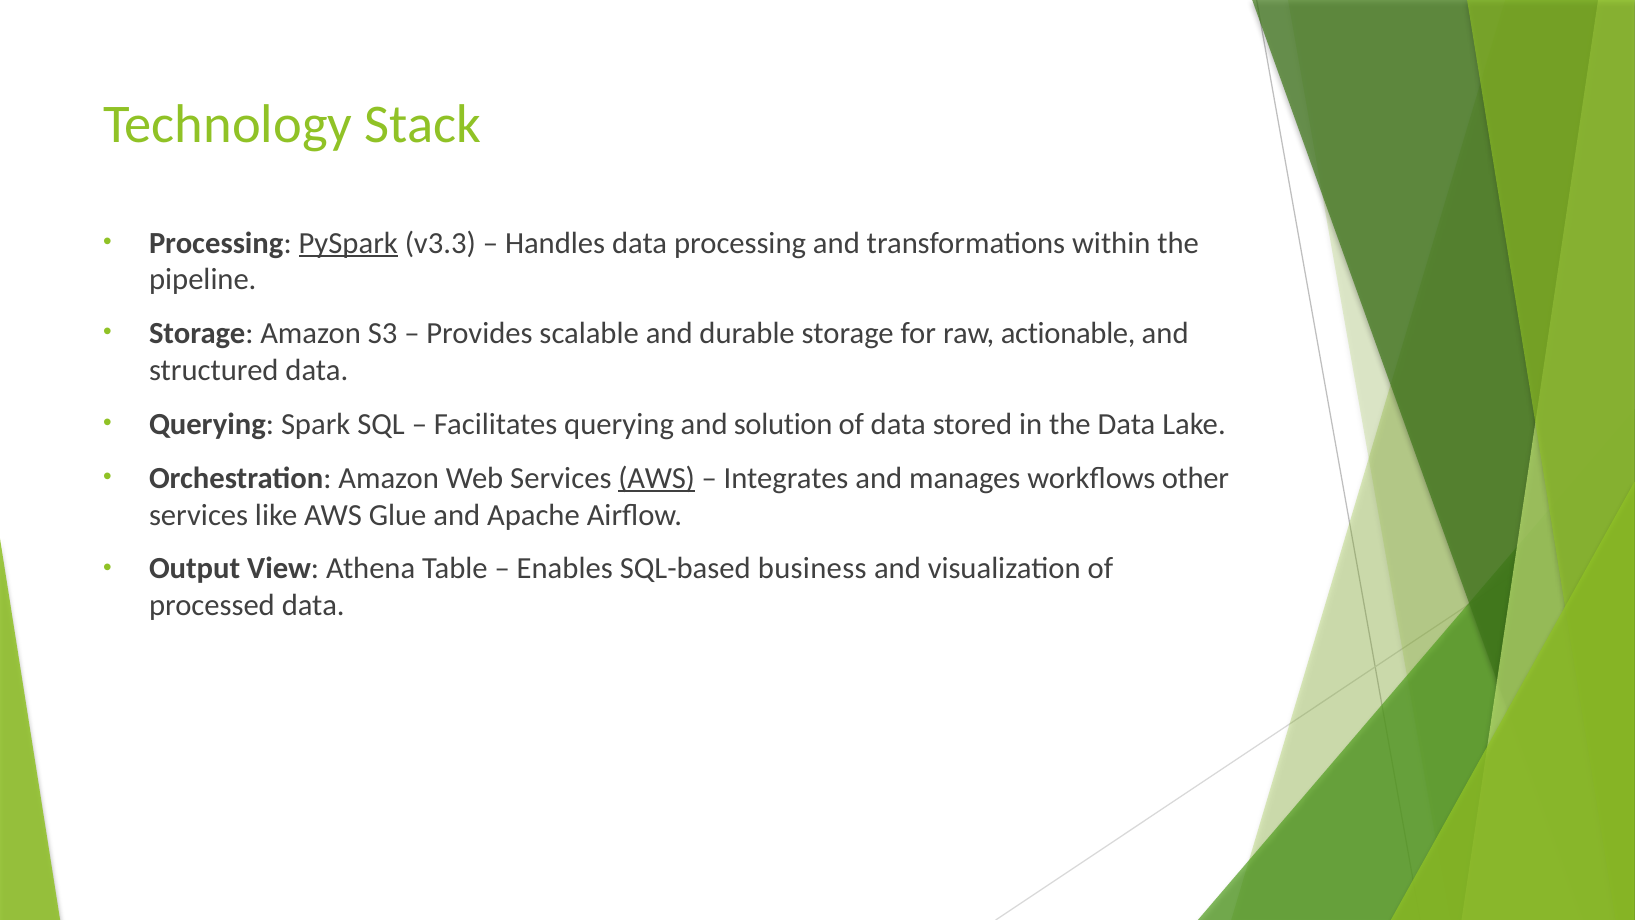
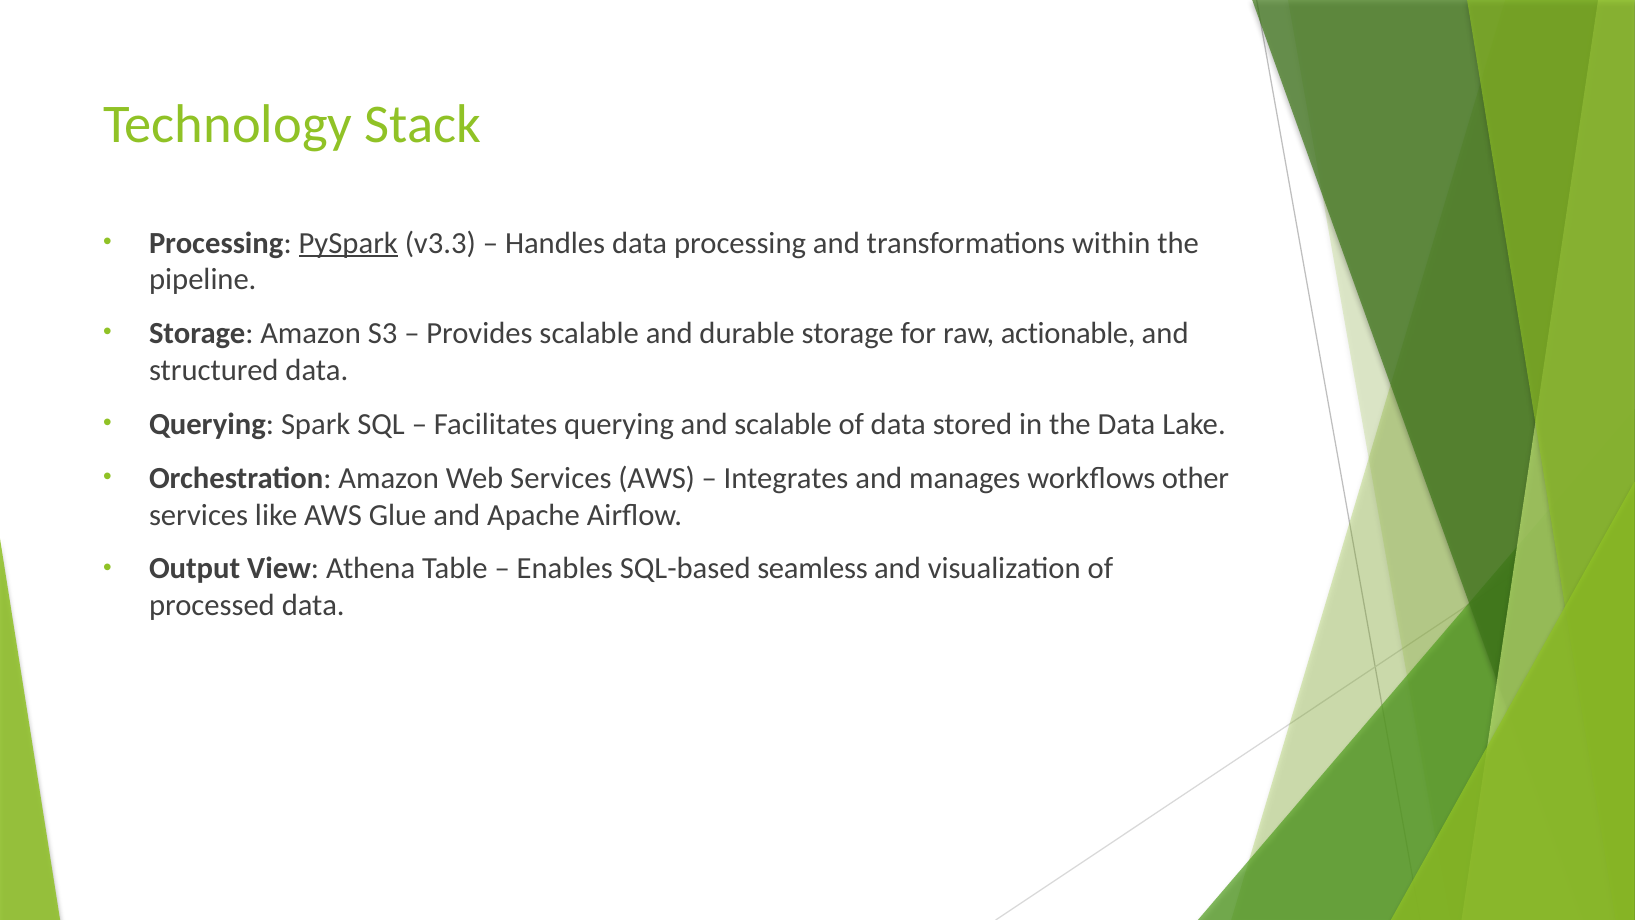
and solution: solution -> scalable
AWS at (657, 478) underline: present -> none
business: business -> seamless
